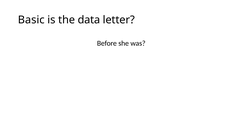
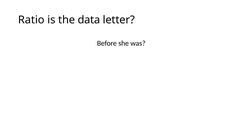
Basic: Basic -> Ratio
